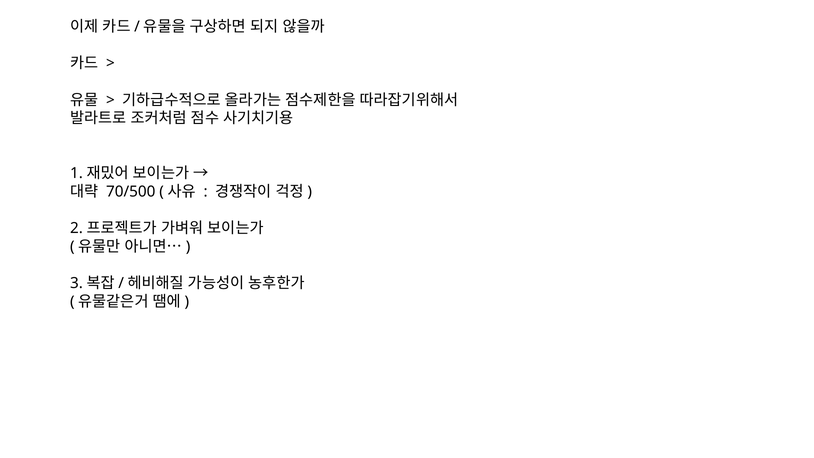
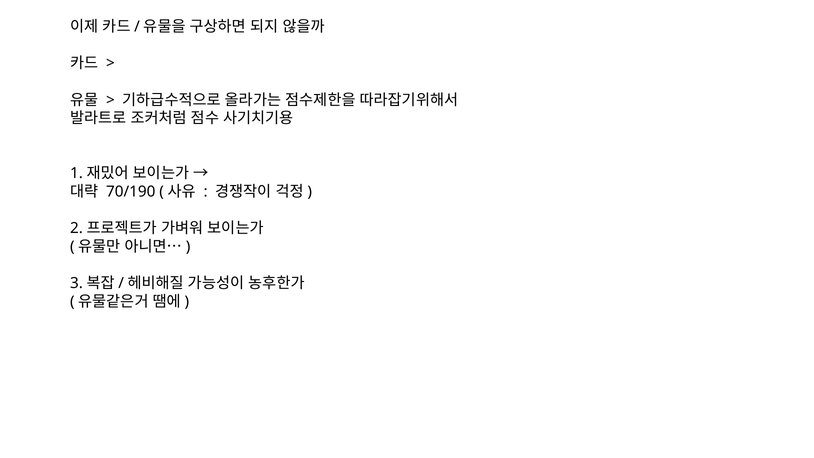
70/500: 70/500 -> 70/190
